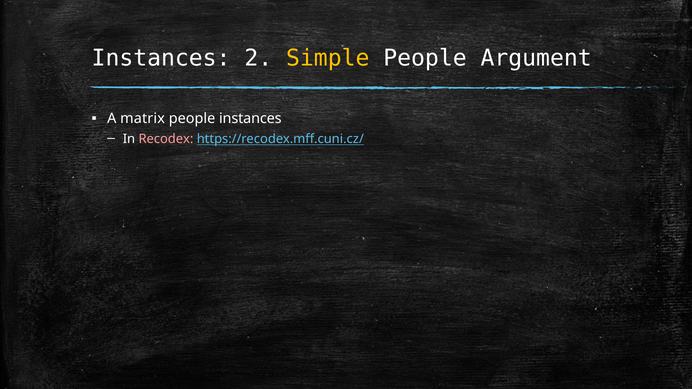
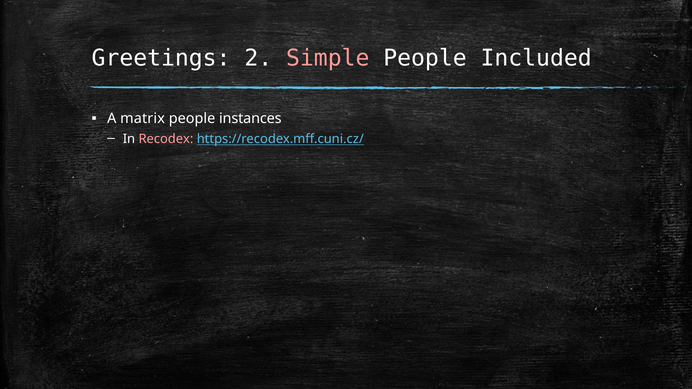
Instances at (161, 58): Instances -> Greetings
Simple colour: yellow -> pink
Argument: Argument -> Included
